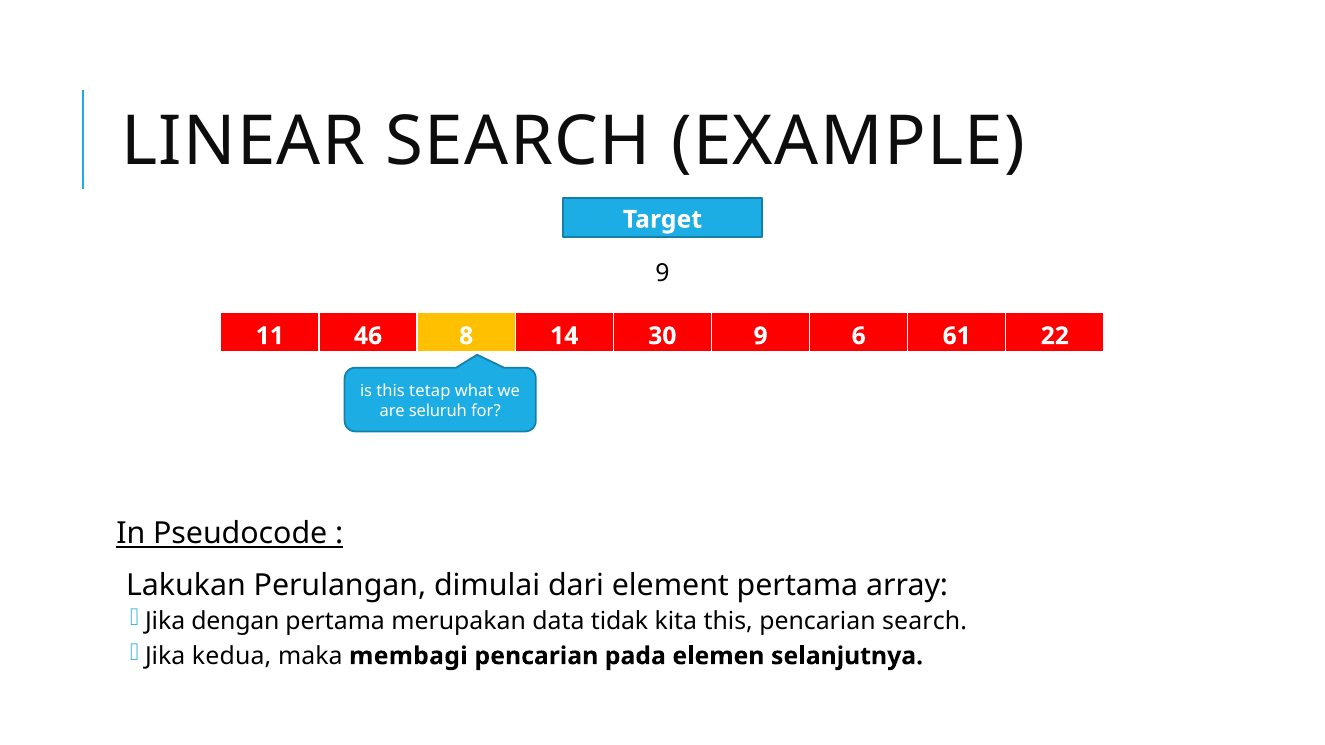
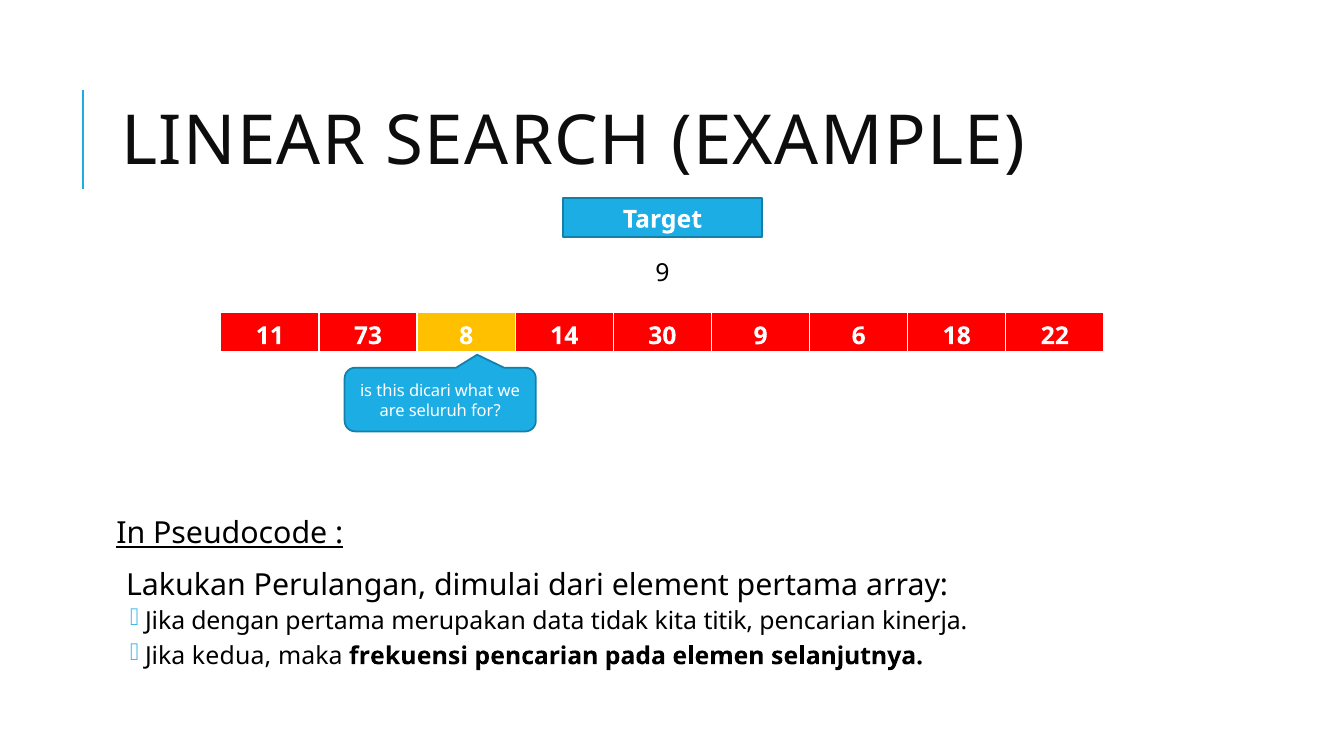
46: 46 -> 73
61: 61 -> 18
tetap: tetap -> dicari
kita this: this -> titik
pencarian search: search -> kinerja
membagi: membagi -> frekuensi
